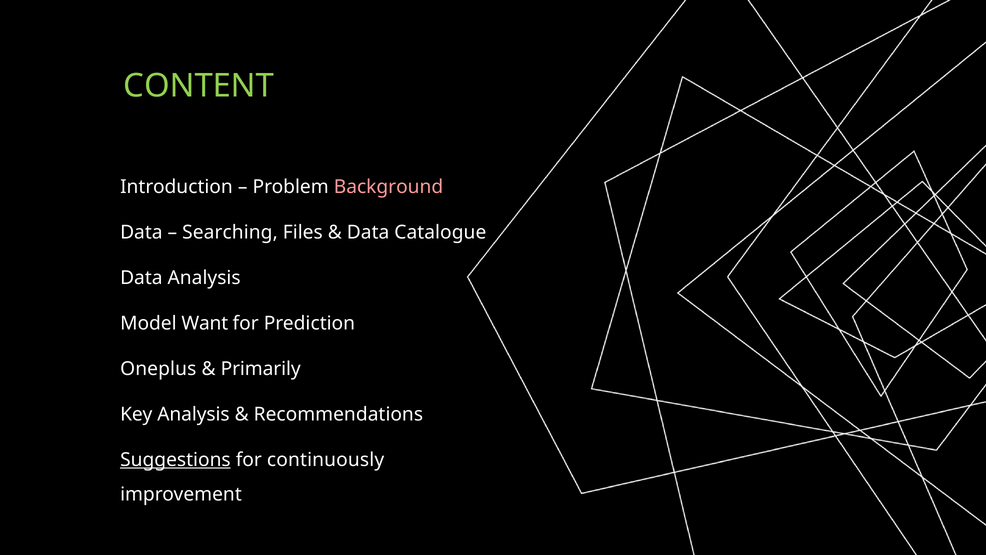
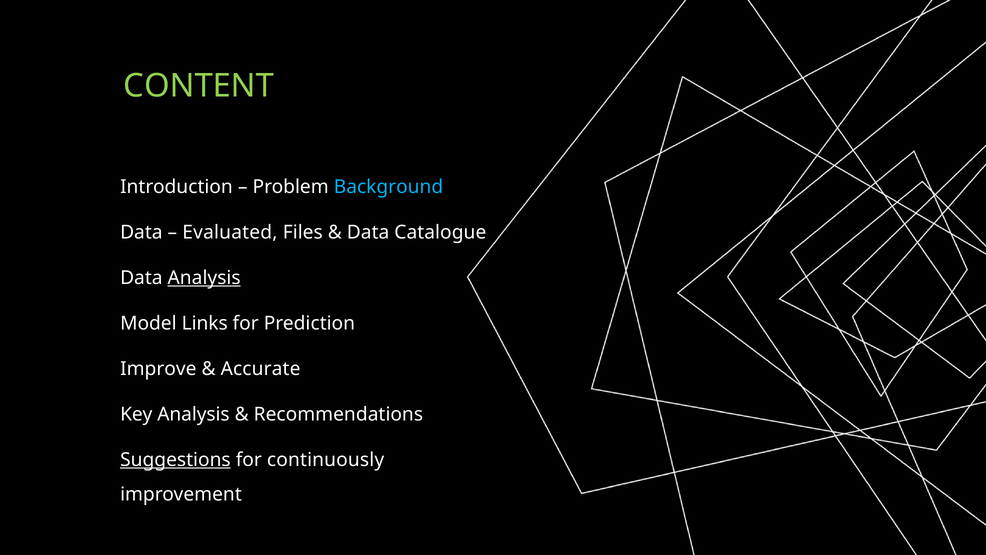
Background colour: pink -> light blue
Searching: Searching -> Evaluated
Analysis at (204, 278) underline: none -> present
Want: Want -> Links
Oneplus: Oneplus -> Improve
Primarily: Primarily -> Accurate
